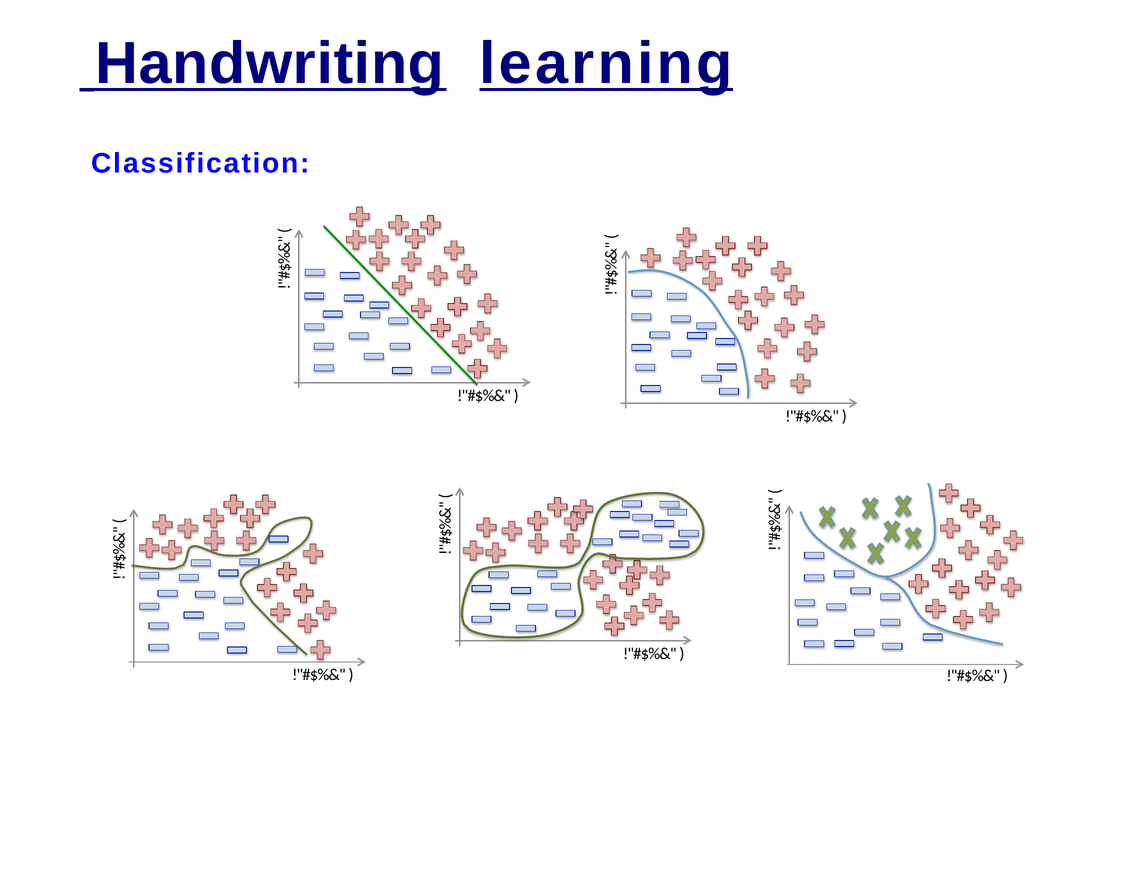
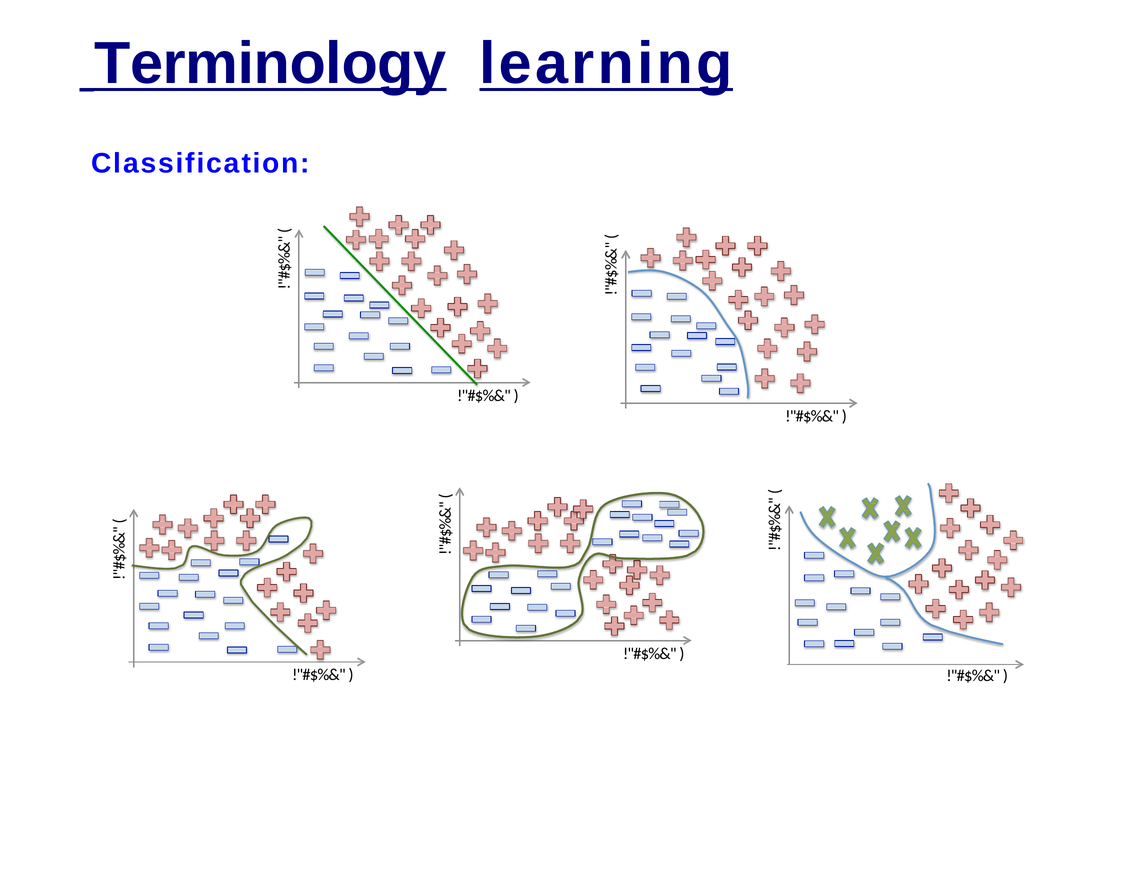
Handwriting: Handwriting -> Terminology
